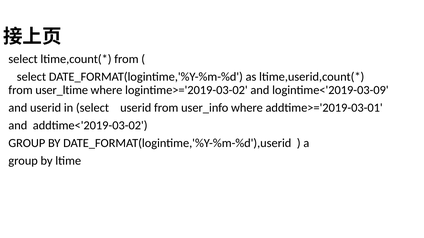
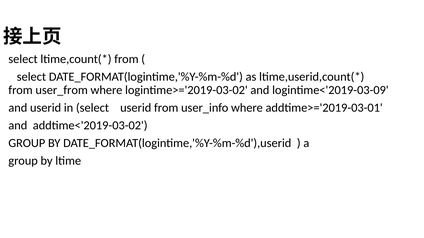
user_ltime: user_ltime -> user_from
